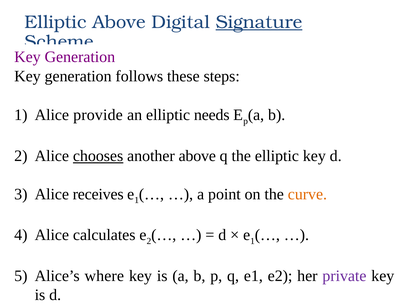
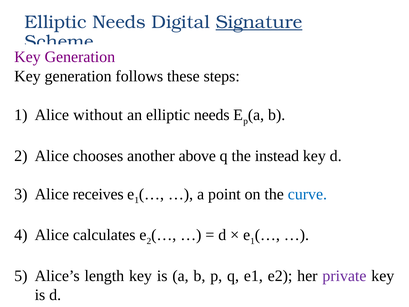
Above at (119, 22): Above -> Needs
provide: provide -> without
chooses underline: present -> none
the elliptic: elliptic -> instead
curve colour: orange -> blue
where: where -> length
